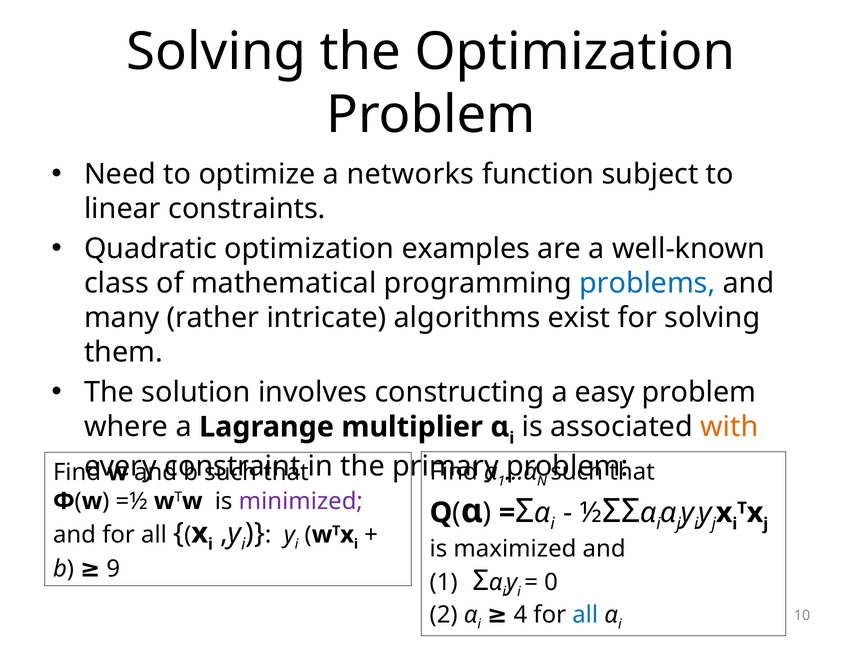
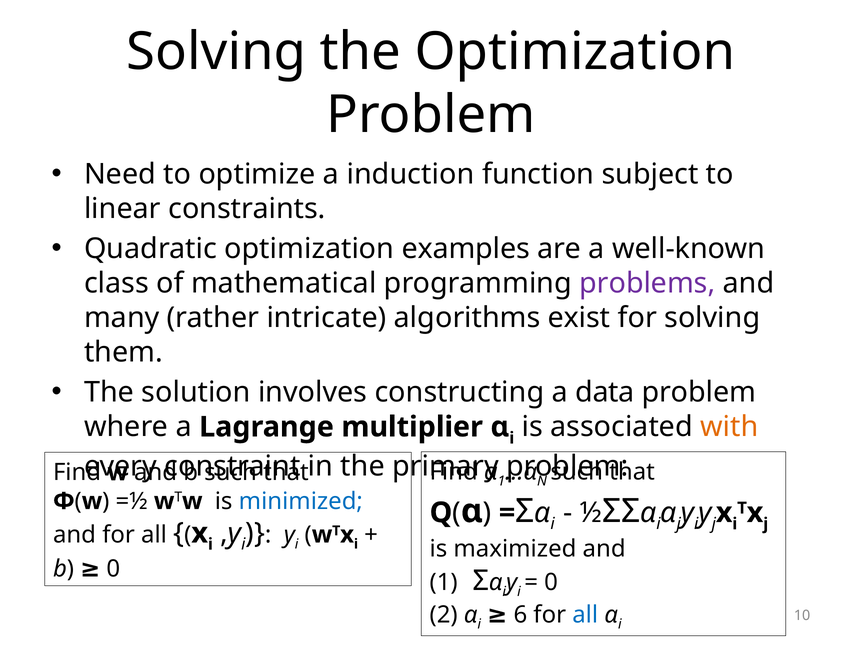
networks: networks -> induction
problems colour: blue -> purple
easy: easy -> data
minimized colour: purple -> blue
9 at (113, 569): 9 -> 0
4: 4 -> 6
